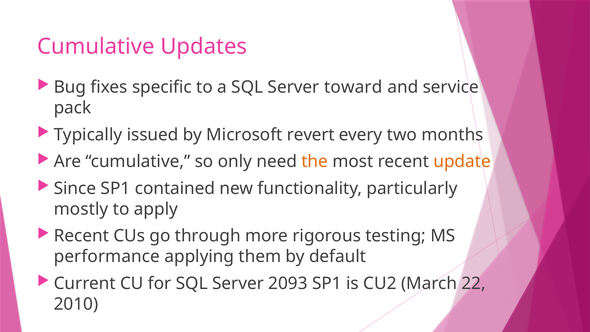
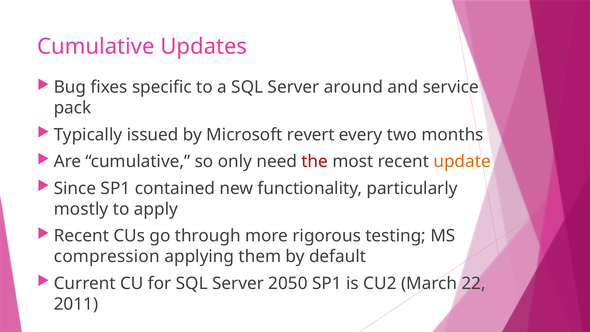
toward: toward -> around
the colour: orange -> red
performance: performance -> compression
2093: 2093 -> 2050
2010: 2010 -> 2011
